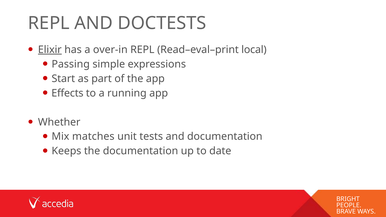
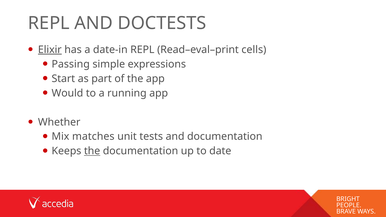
over-in: over-in -> date-in
local: local -> cells
Effects: Effects -> Would
the at (92, 151) underline: none -> present
